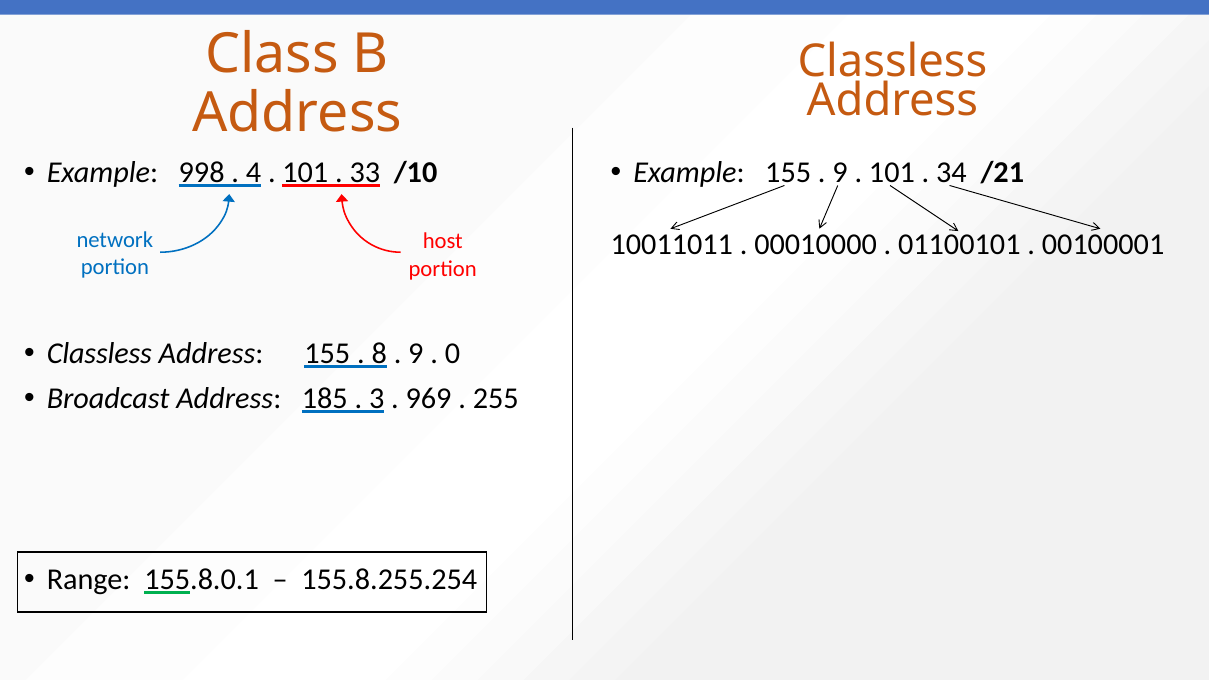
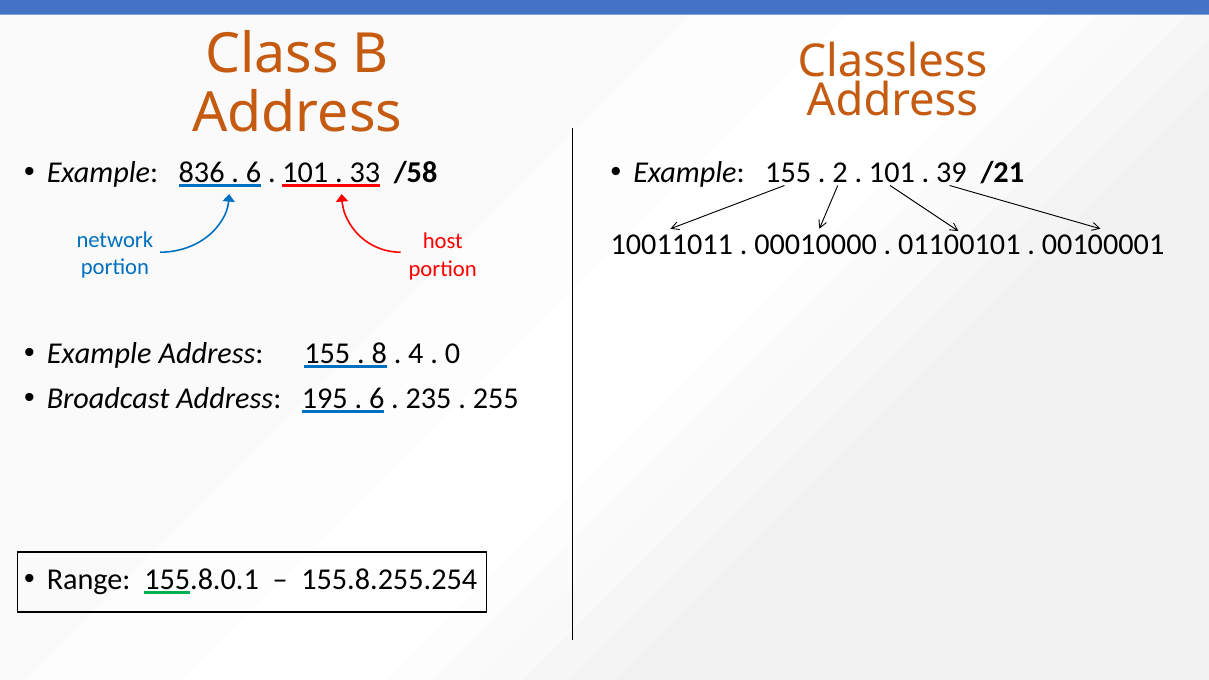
998: 998 -> 836
4 at (254, 173): 4 -> 6
/10: /10 -> /58
9 at (840, 173): 9 -> 2
34: 34 -> 39
Classless at (99, 354): Classless -> Example
9 at (416, 354): 9 -> 4
185: 185 -> 195
3 at (377, 399): 3 -> 6
969: 969 -> 235
